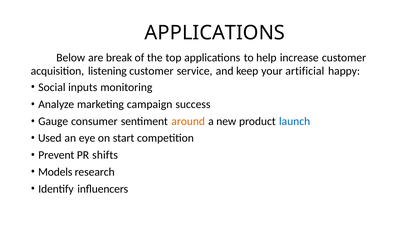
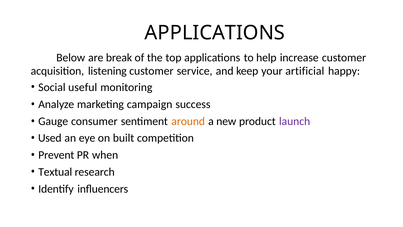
inputs: inputs -> useful
launch colour: blue -> purple
start: start -> built
shifts: shifts -> when
Models: Models -> Textual
